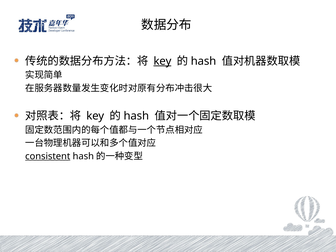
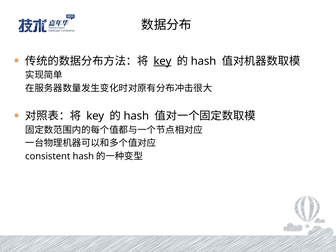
consistent underline: present -> none
